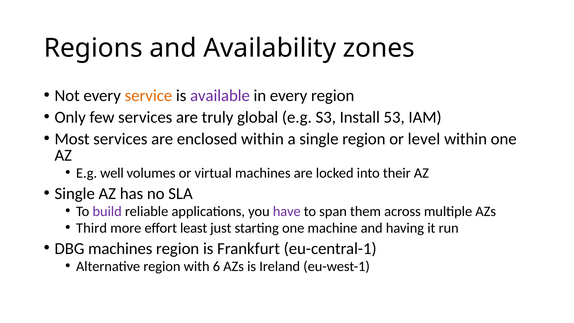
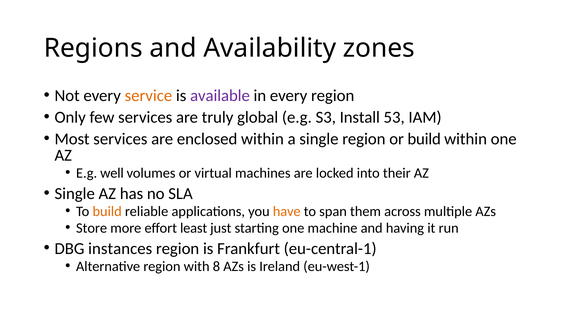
or level: level -> build
build at (107, 211) colour: purple -> orange
have colour: purple -> orange
Third: Third -> Store
DBG machines: machines -> instances
6: 6 -> 8
